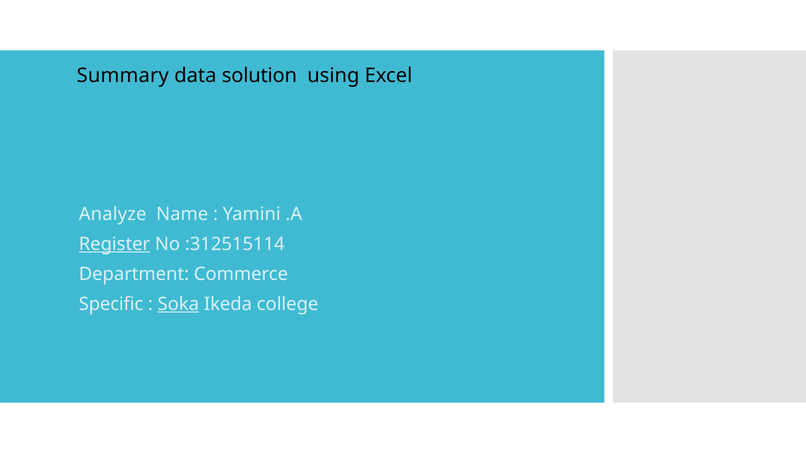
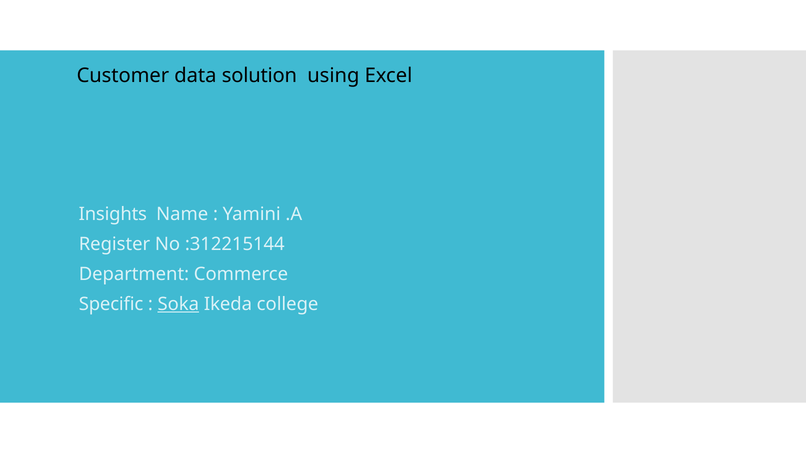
Summary: Summary -> Customer
Analyze: Analyze -> Insights
Register underline: present -> none
:312515114: :312515114 -> :312215144
